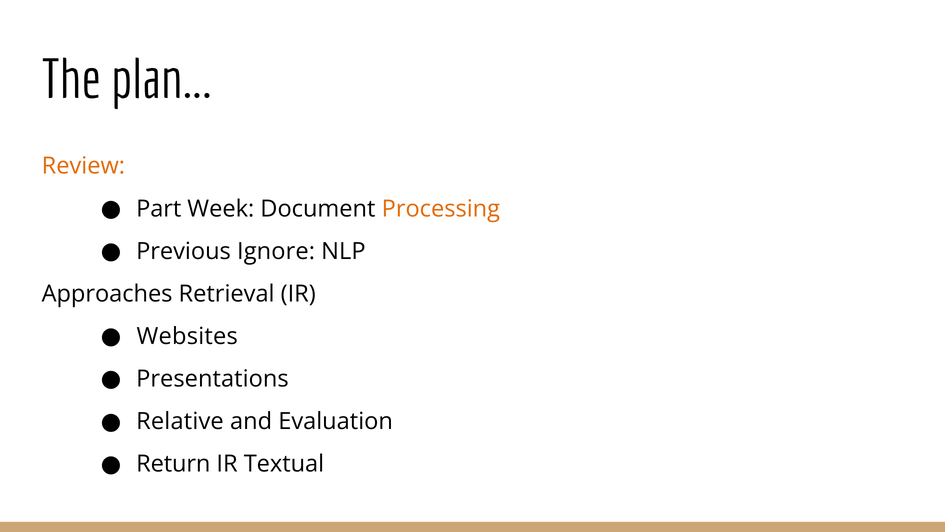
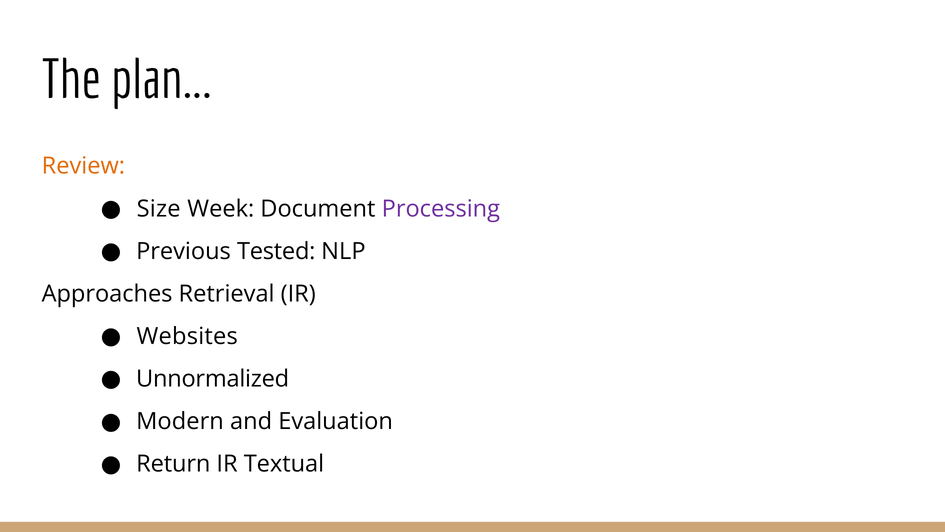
Part: Part -> Size
Processing colour: orange -> purple
Ignore: Ignore -> Tested
Presentations: Presentations -> Unnormalized
Relative: Relative -> Modern
